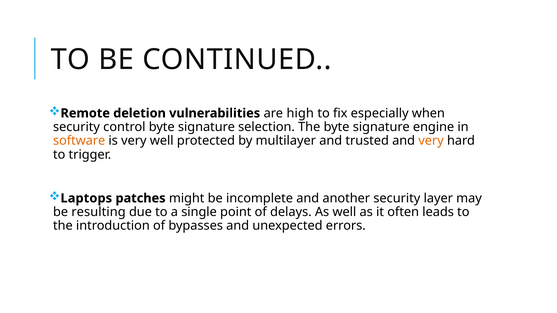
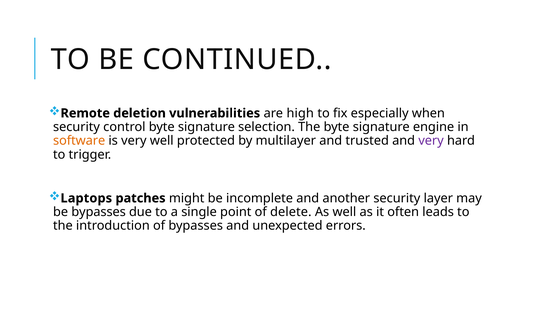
very at (431, 141) colour: orange -> purple
be resulting: resulting -> bypasses
delays: delays -> delete
